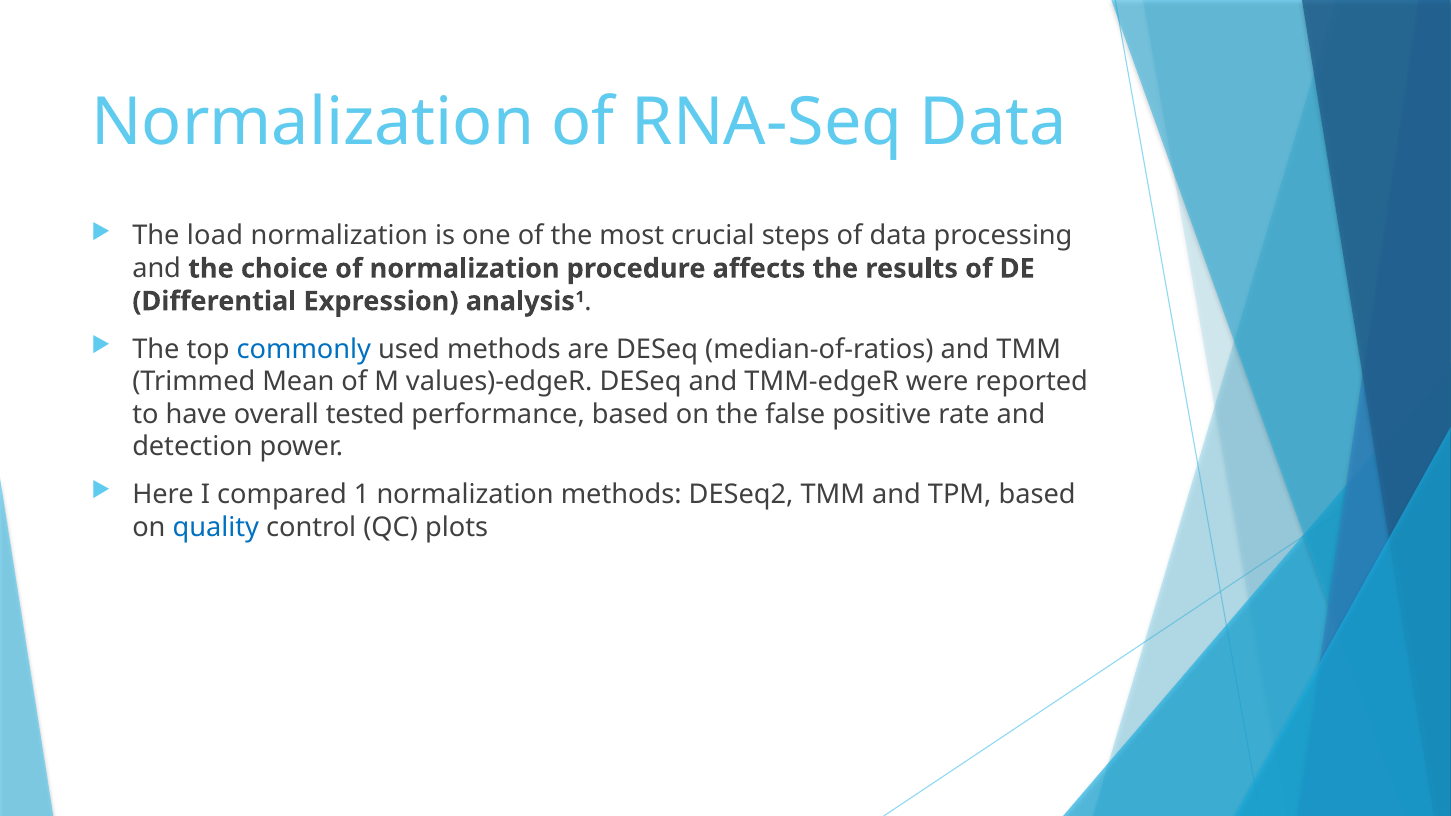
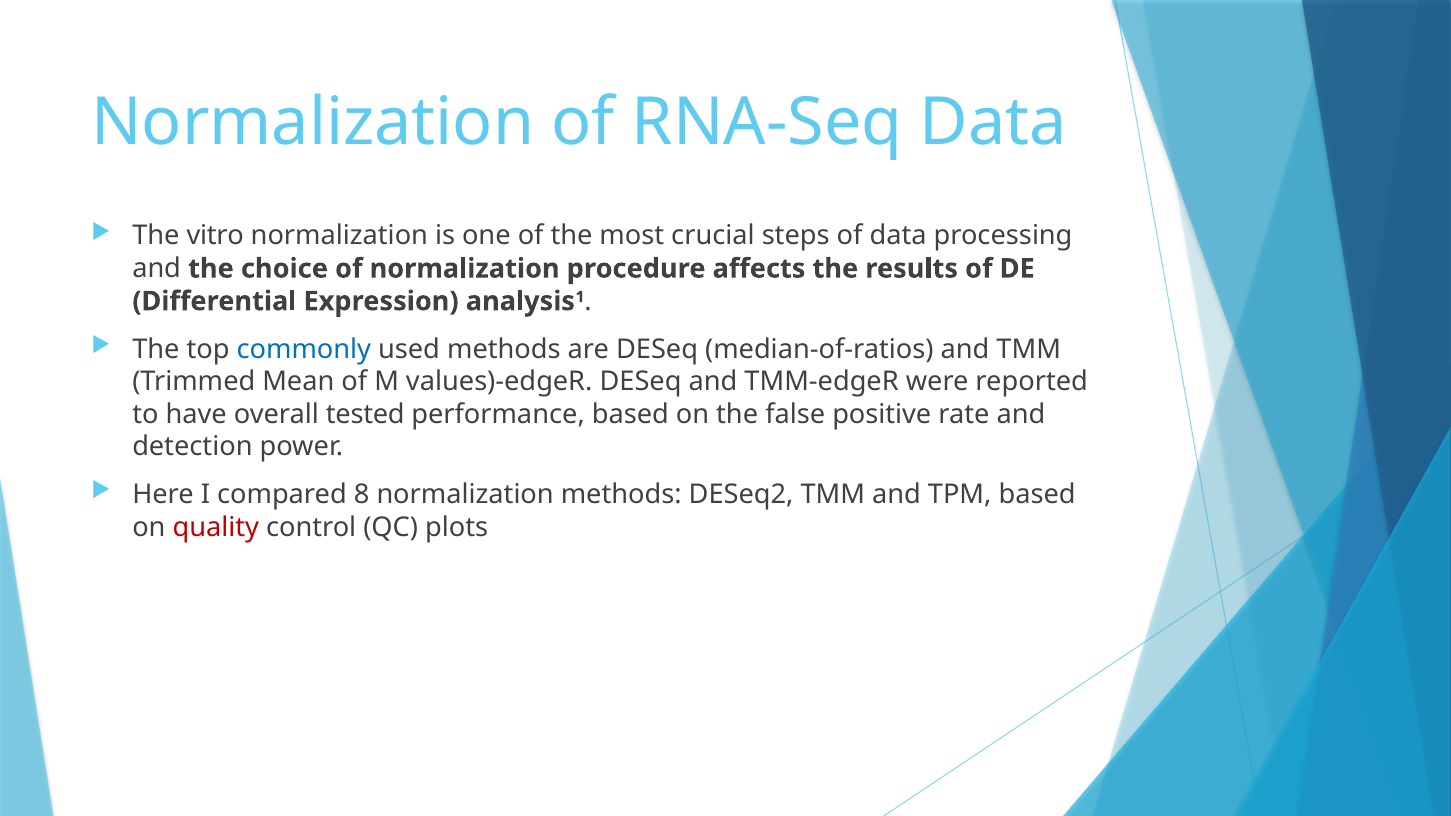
load: load -> vitro
1: 1 -> 8
quality colour: blue -> red
